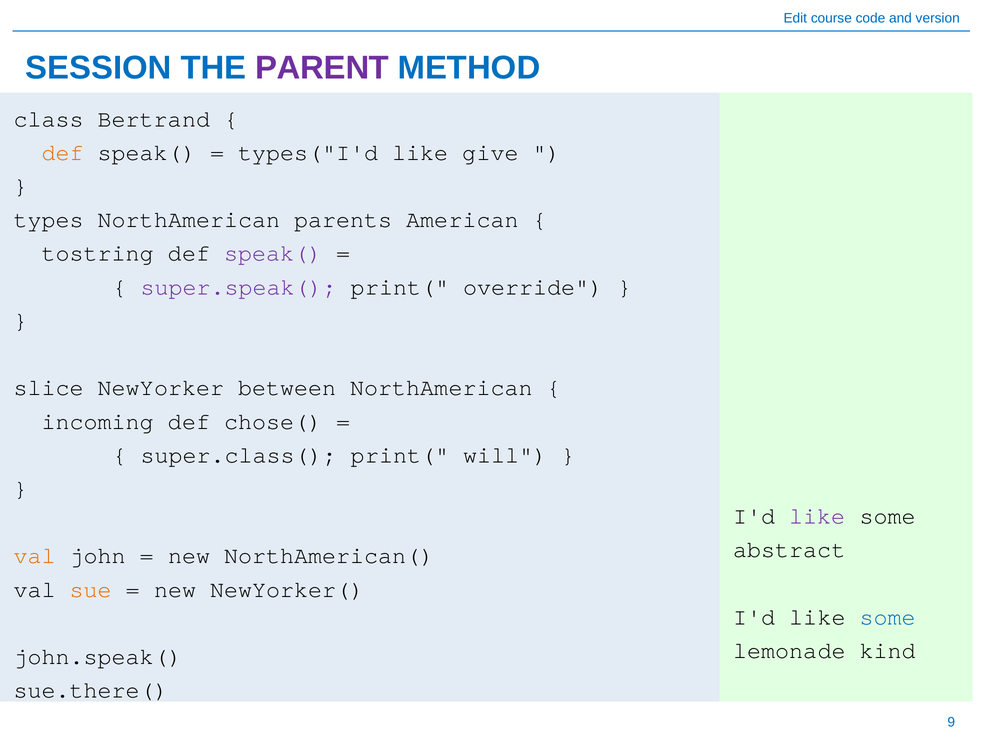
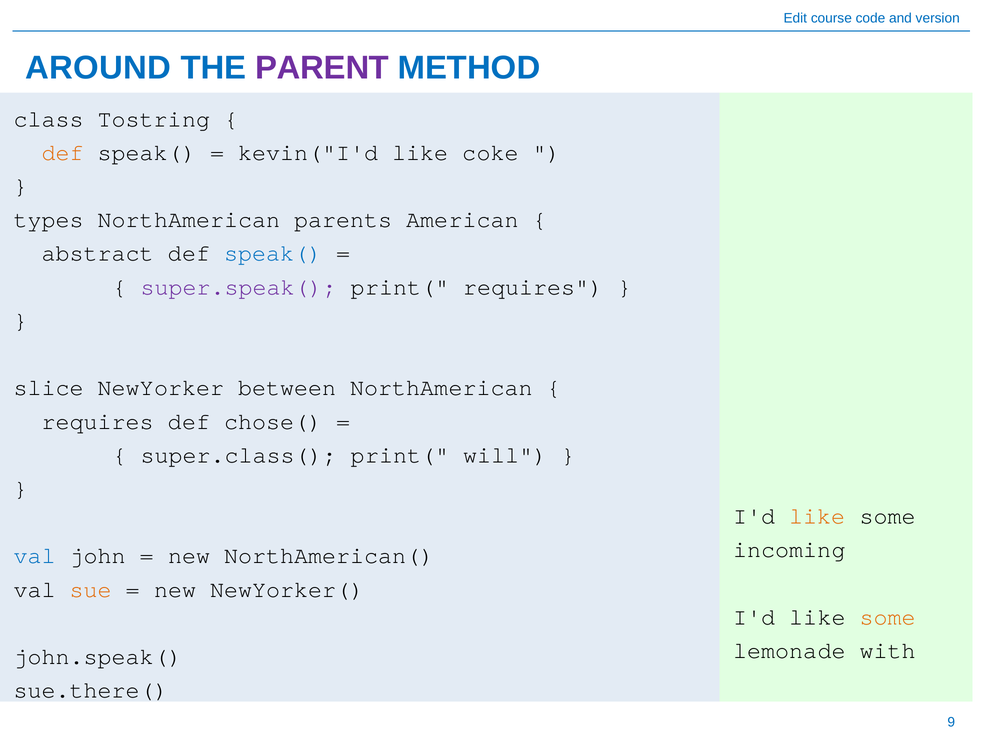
SESSION: SESSION -> AROUND
Bertrand: Bertrand -> Tostring
types("I'd: types("I'd -> kevin("I'd
give: give -> coke
tostring: tostring -> abstract
speak( at (273, 253) colour: purple -> blue
print( override: override -> requires
incoming at (98, 421): incoming -> requires
like at (817, 516) colour: purple -> orange
abstract: abstract -> incoming
val at (35, 556) colour: orange -> blue
some at (888, 617) colour: blue -> orange
kind: kind -> with
